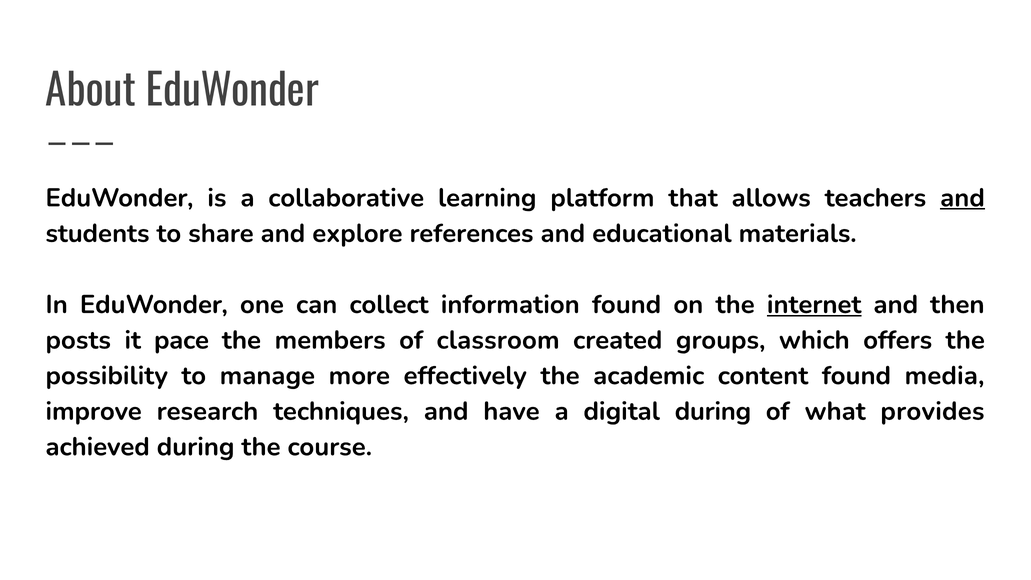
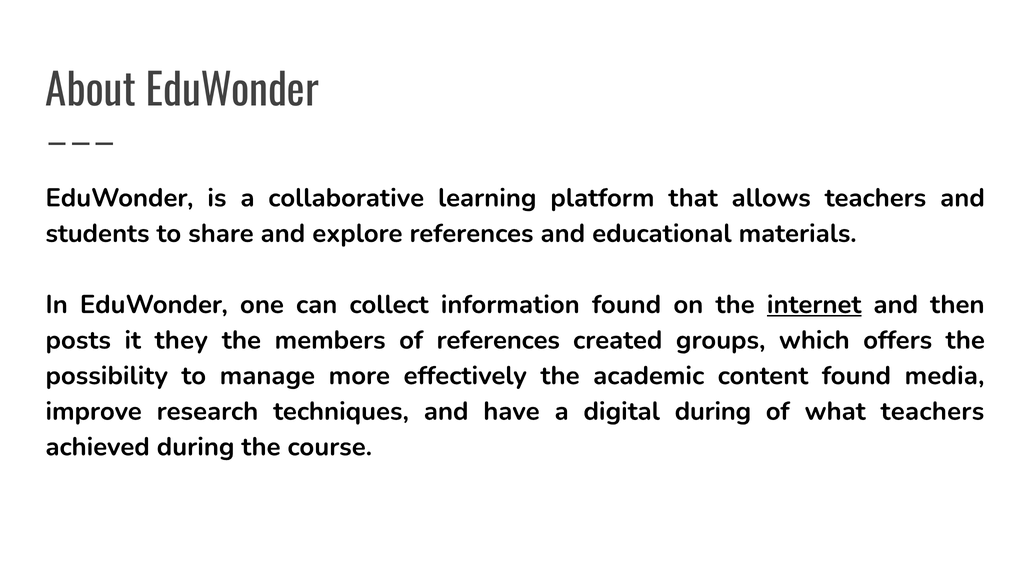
and at (962, 198) underline: present -> none
pace: pace -> they
of classroom: classroom -> references
what provides: provides -> teachers
